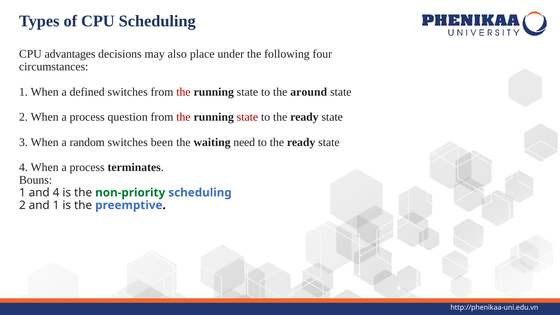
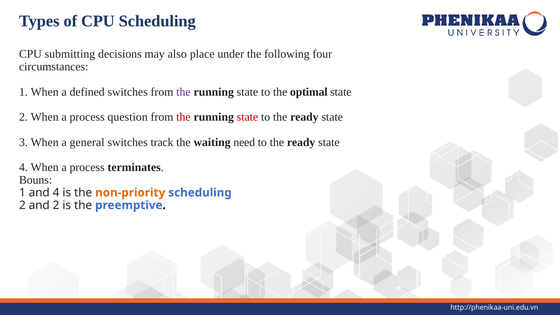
advantages: advantages -> submitting
the at (183, 92) colour: red -> purple
around: around -> optimal
random: random -> general
been: been -> track
non-priority colour: green -> orange
and 1: 1 -> 2
